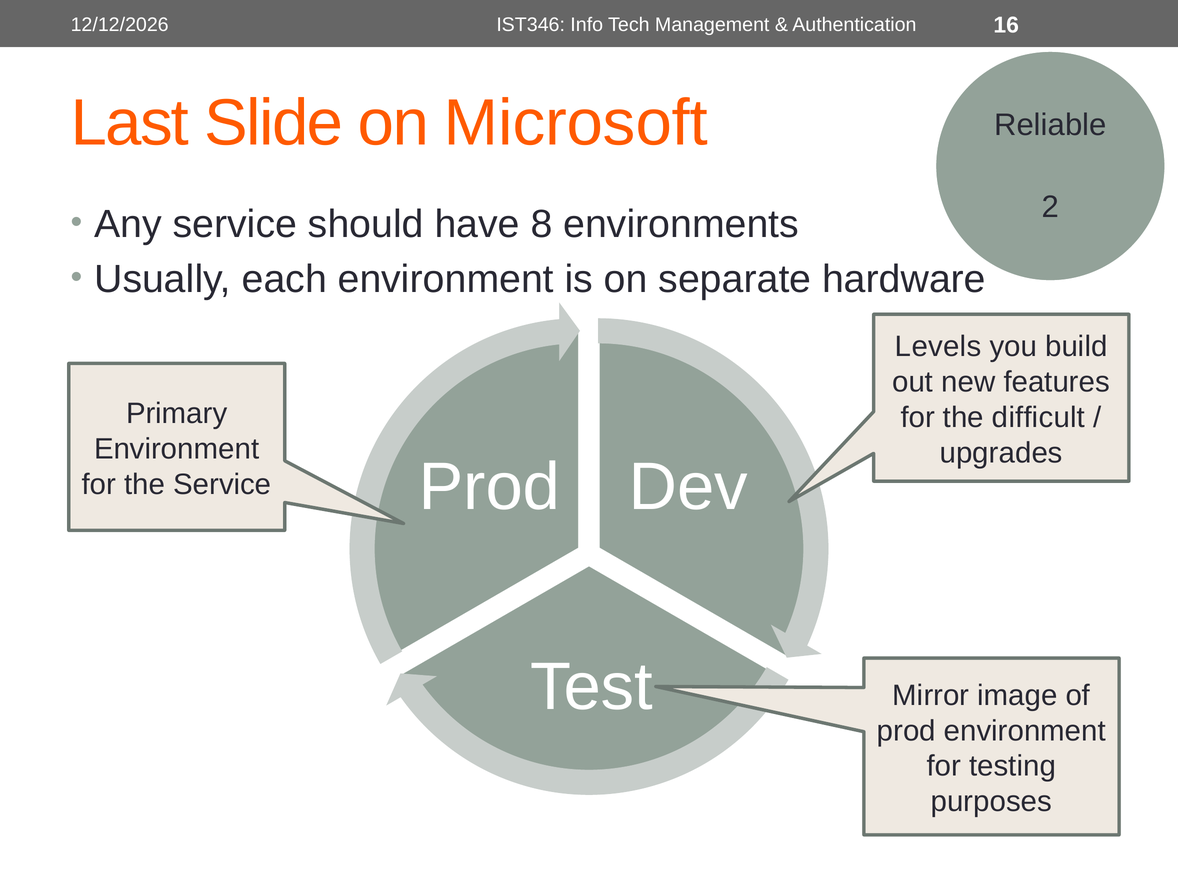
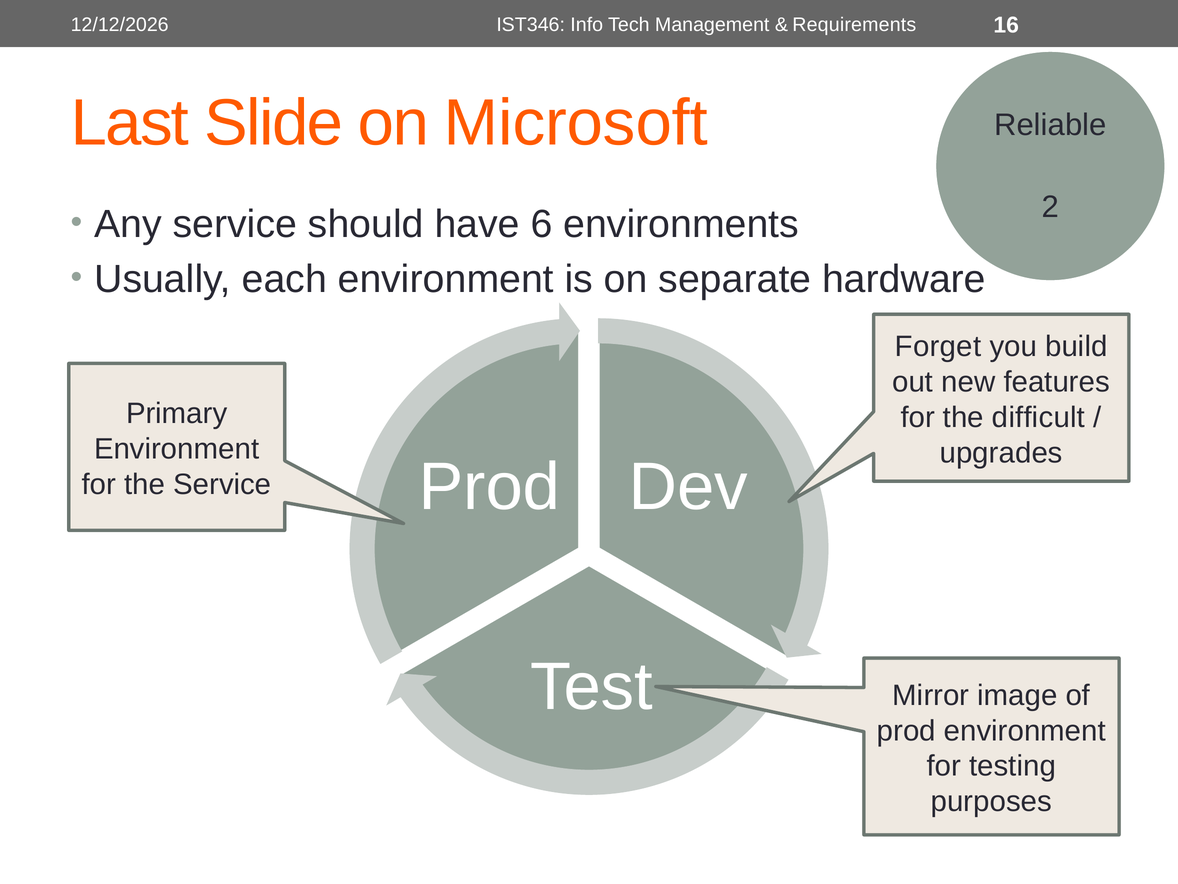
Authentication: Authentication -> Requirements
8: 8 -> 6
Levels: Levels -> Forget
